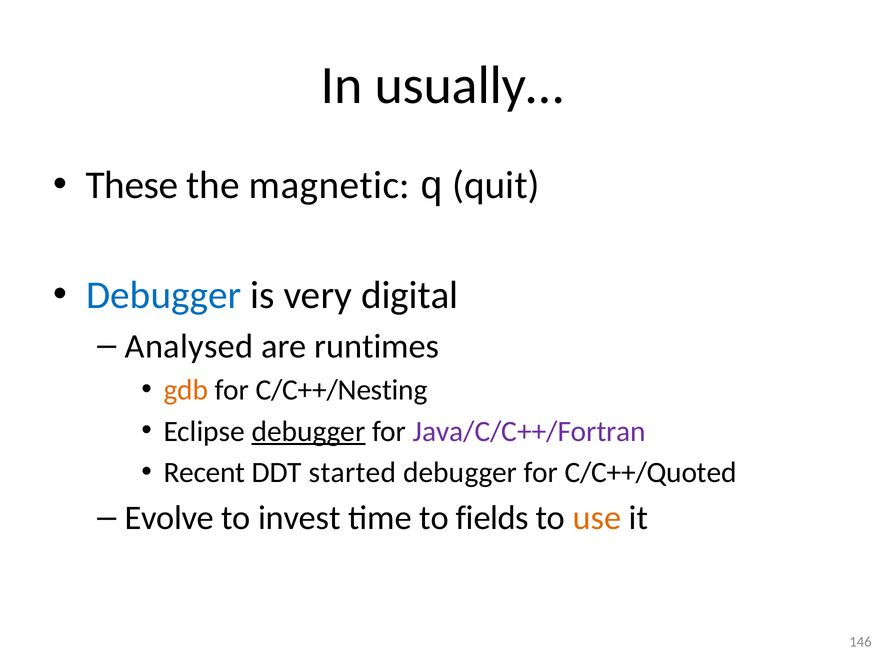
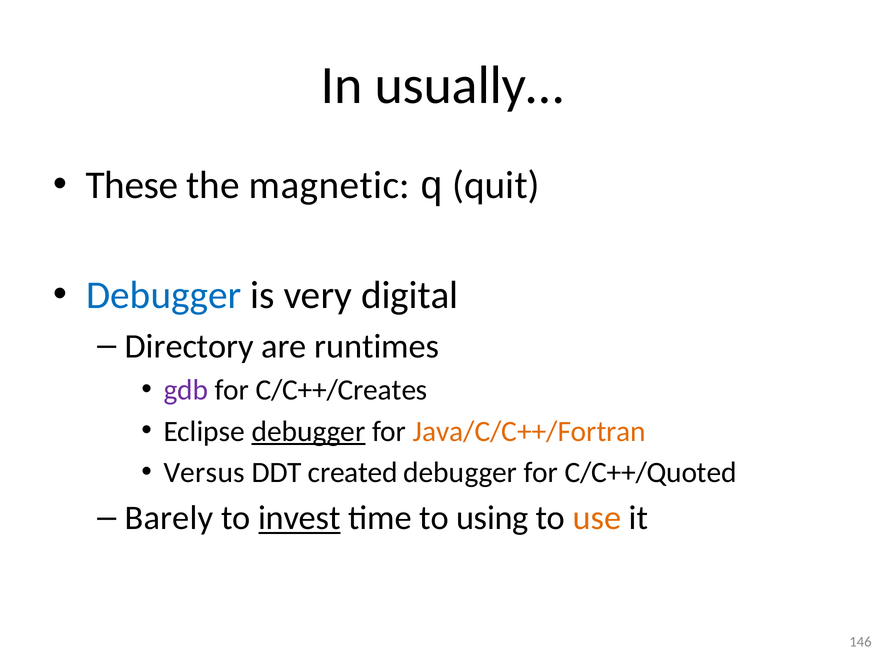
Analysed: Analysed -> Directory
gdb colour: orange -> purple
C/C++/Nesting: C/C++/Nesting -> C/C++/Creates
Java/C/C++/Fortran colour: purple -> orange
Recent: Recent -> Versus
started: started -> created
Evolve: Evolve -> Barely
invest underline: none -> present
fields: fields -> using
